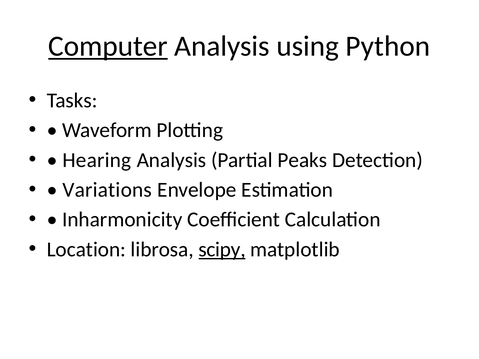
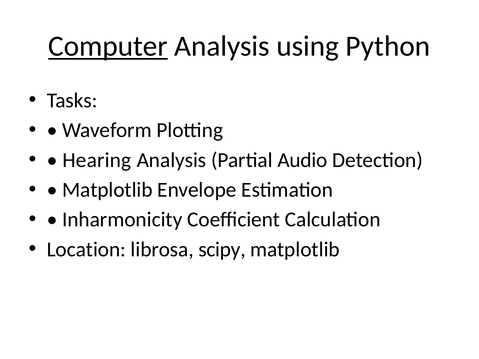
Peaks: Peaks -> Audio
Variations at (107, 190): Variations -> Matplotlib
scipy underline: present -> none
